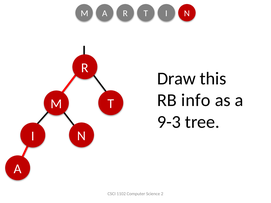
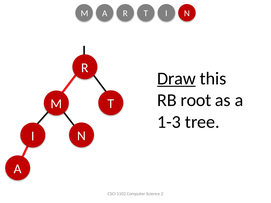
Draw underline: none -> present
info: info -> root
9-3: 9-3 -> 1-3
